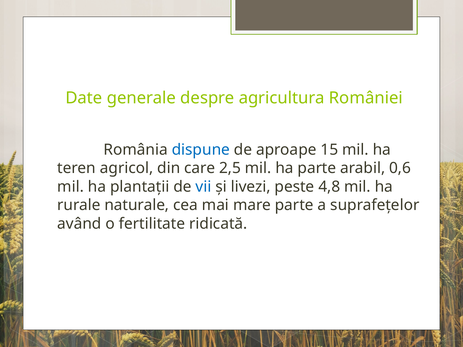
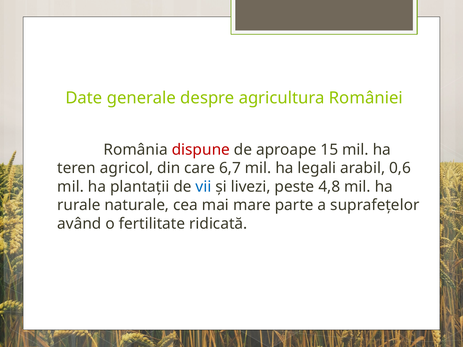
dispune colour: blue -> red
2,5: 2,5 -> 6,7
ha parte: parte -> legali
